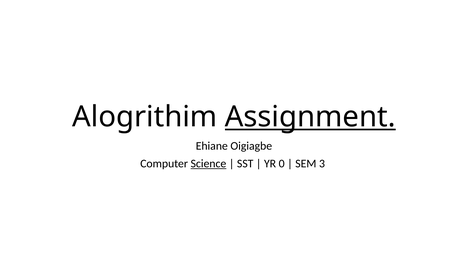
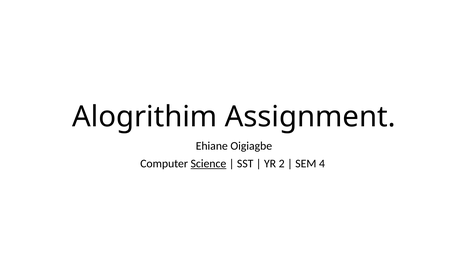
Assignment underline: present -> none
0: 0 -> 2
3: 3 -> 4
